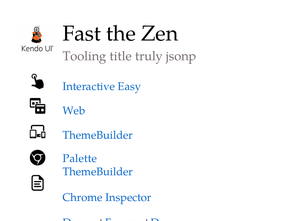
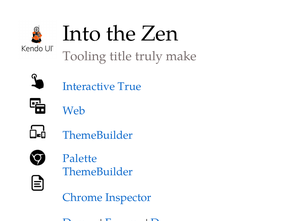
Fast: Fast -> Into
jsonp: jsonp -> make
Easy: Easy -> True
